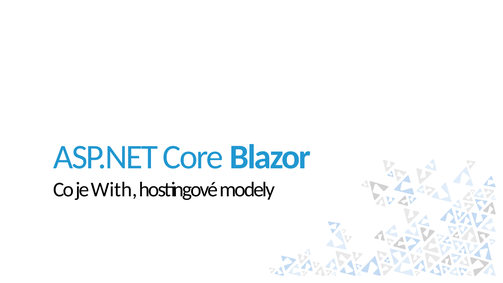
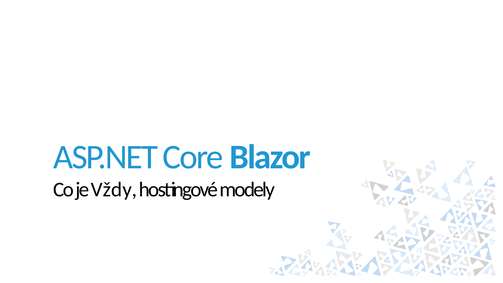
With: With -> Vždy
